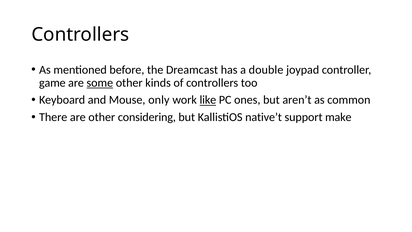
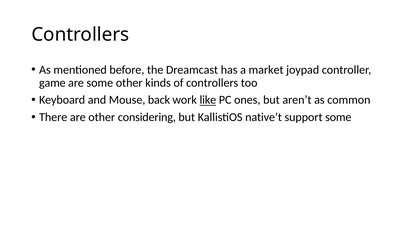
double: double -> market
some at (100, 83) underline: present -> none
only: only -> back
support make: make -> some
